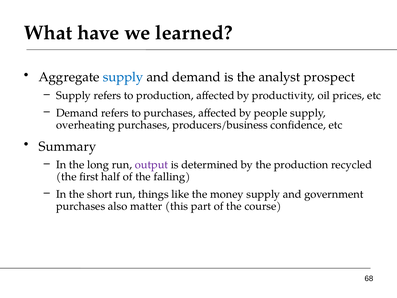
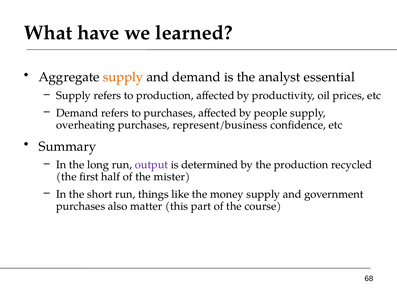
supply at (123, 77) colour: blue -> orange
prospect: prospect -> essential
producers/business: producers/business -> represent/business
falling: falling -> mister
